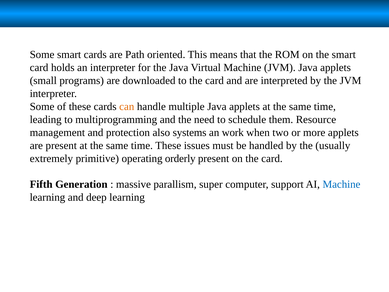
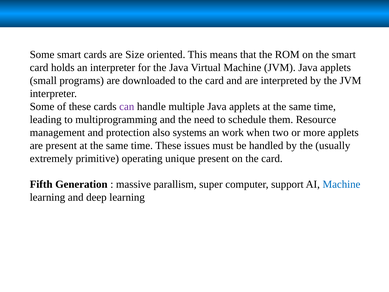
Path: Path -> Size
can colour: orange -> purple
orderly: orderly -> unique
